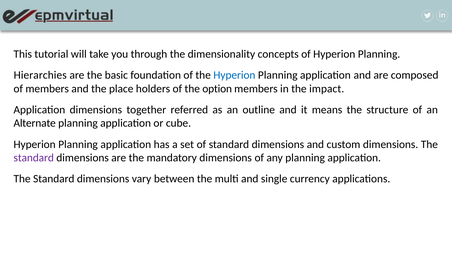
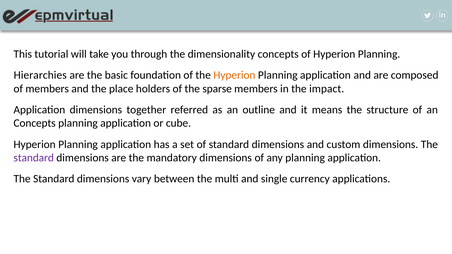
Hyperion at (234, 75) colour: blue -> orange
option: option -> sparse
Alternate at (35, 123): Alternate -> Concepts
